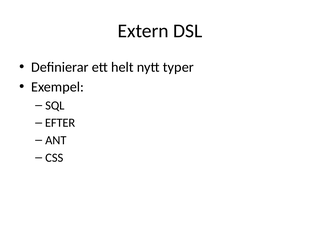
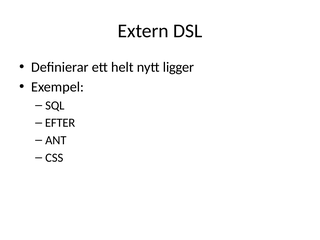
typer: typer -> ligger
